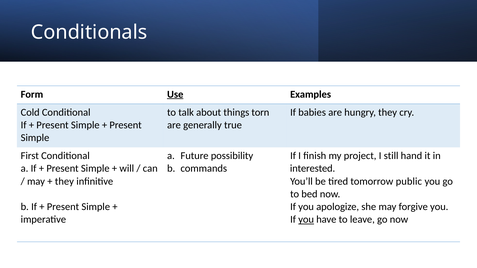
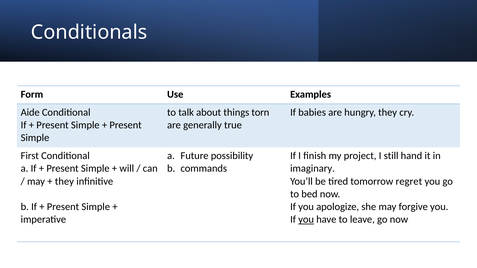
Use underline: present -> none
Cold: Cold -> Aide
interested: interested -> imaginary
public: public -> regret
